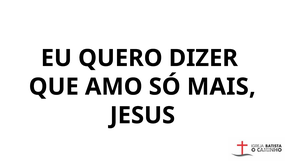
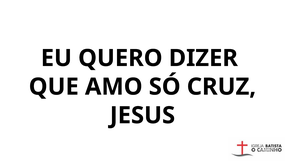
MAIS: MAIS -> CRUZ
